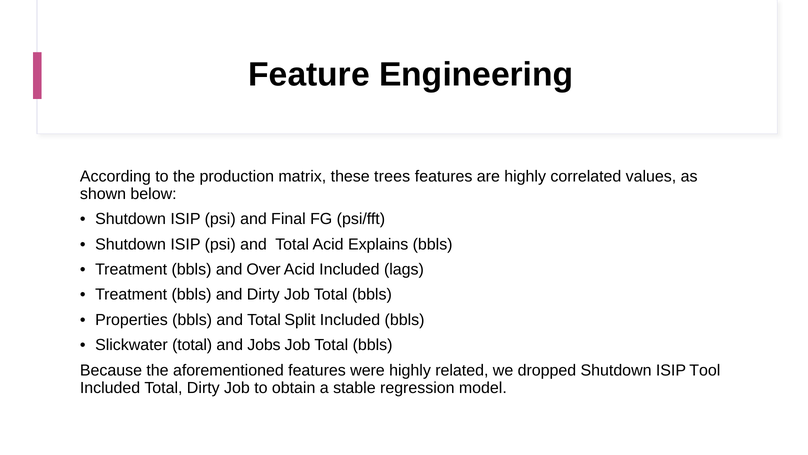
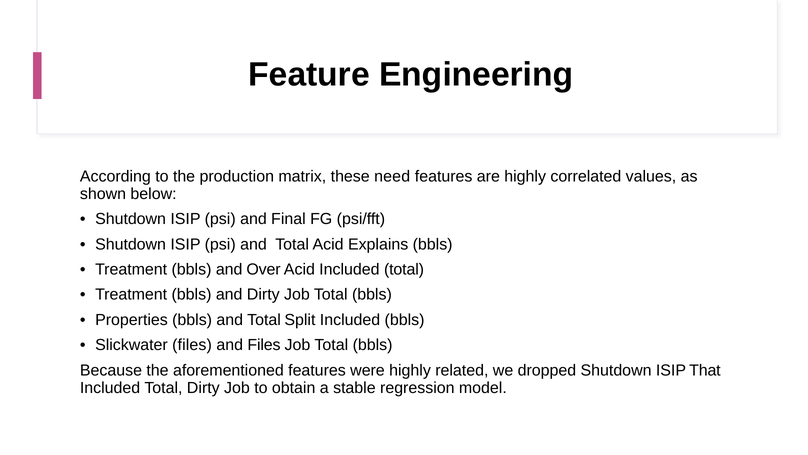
trees: trees -> need
Acid Included lags: lags -> total
Slickwater total: total -> files
and Jobs: Jobs -> Files
Tool: Tool -> That
